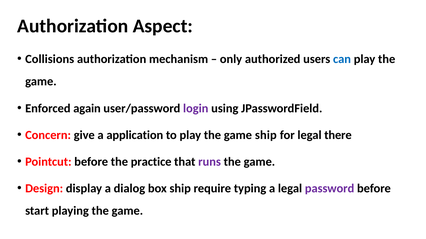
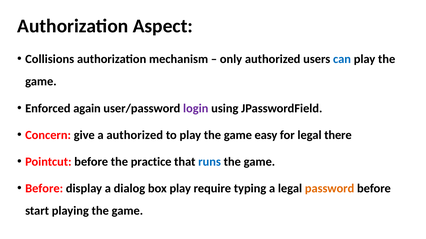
a application: application -> authorized
game ship: ship -> easy
runs colour: purple -> blue
Design at (44, 189): Design -> Before
box ship: ship -> play
password colour: purple -> orange
